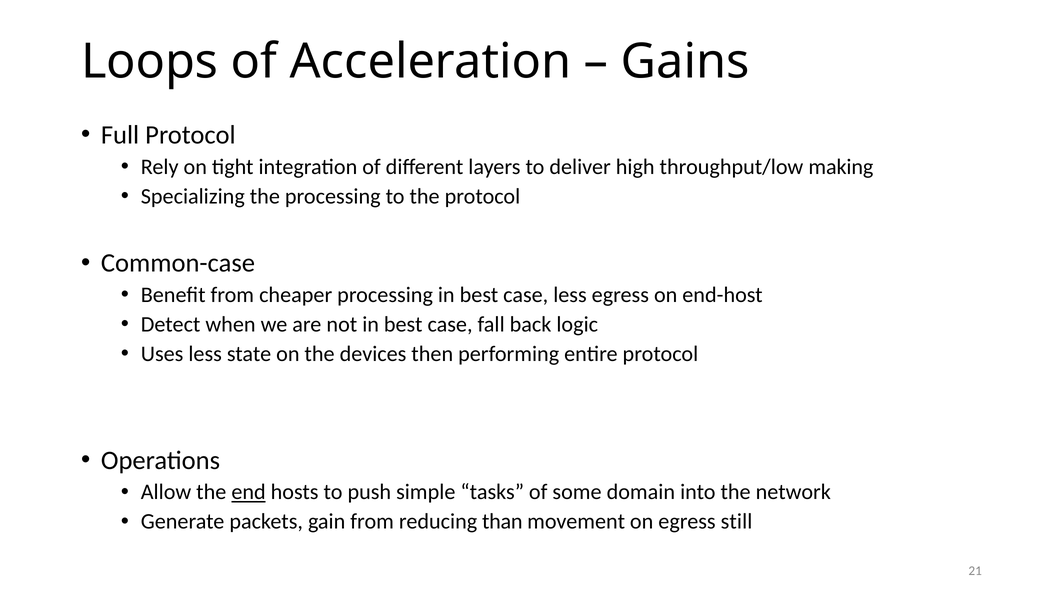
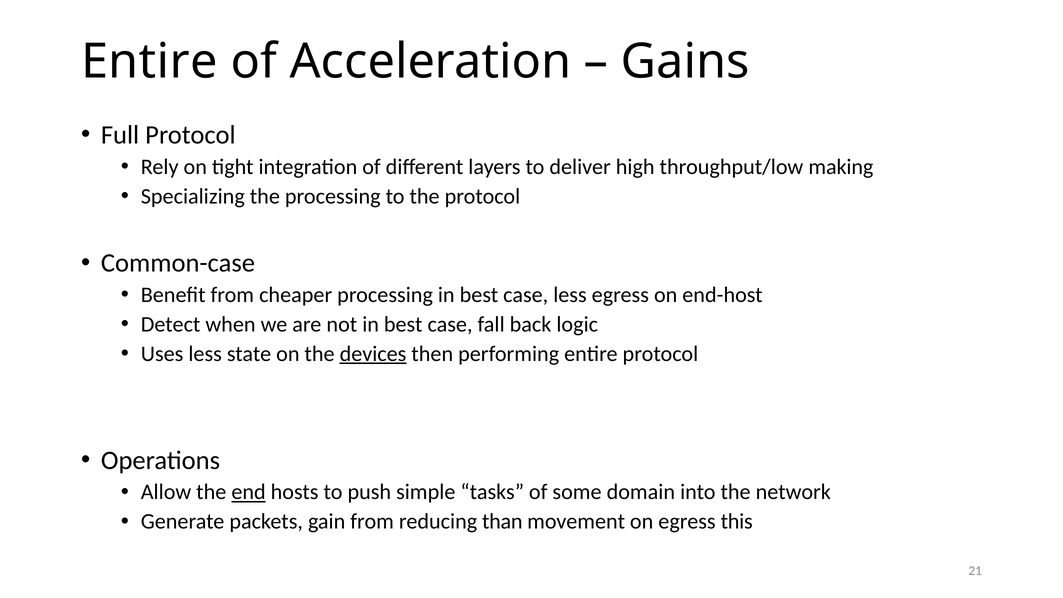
Loops at (150, 62): Loops -> Entire
devices underline: none -> present
still: still -> this
